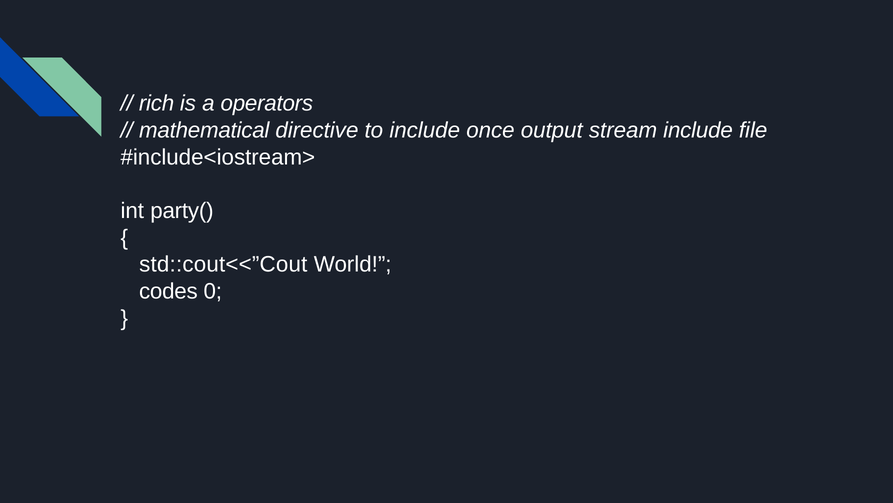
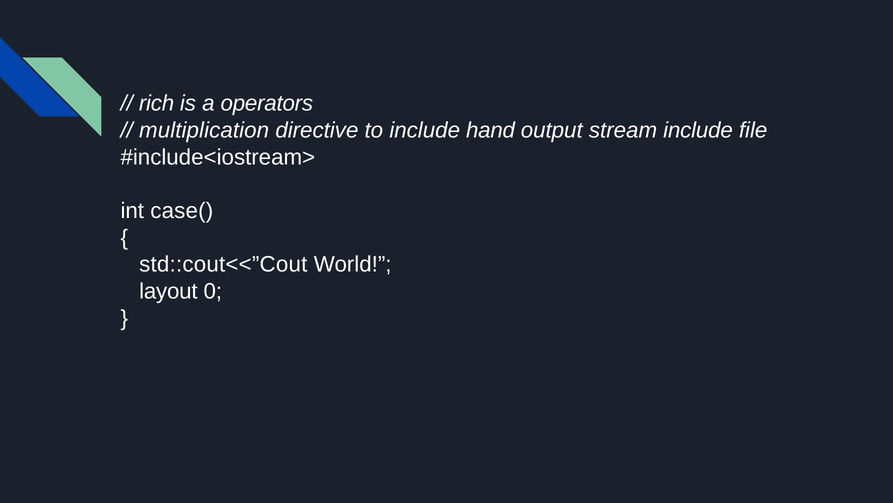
mathematical: mathematical -> multiplication
once: once -> hand
party(: party( -> case(
codes: codes -> layout
